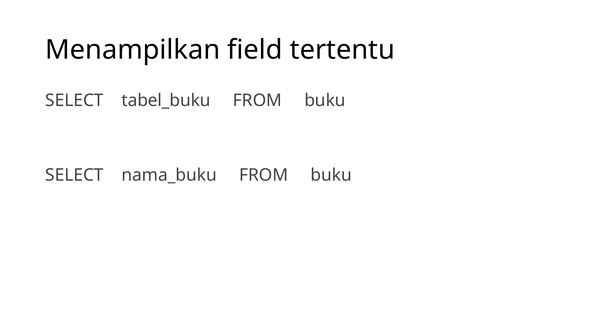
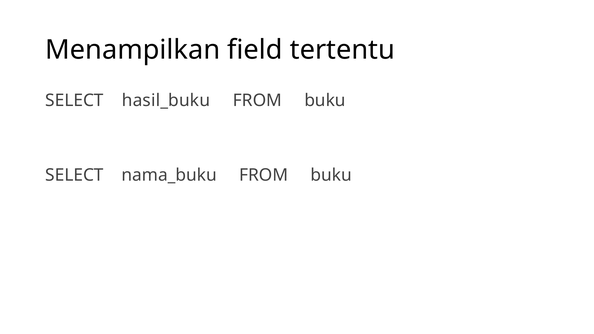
tabel_buku: tabel_buku -> hasil_buku
